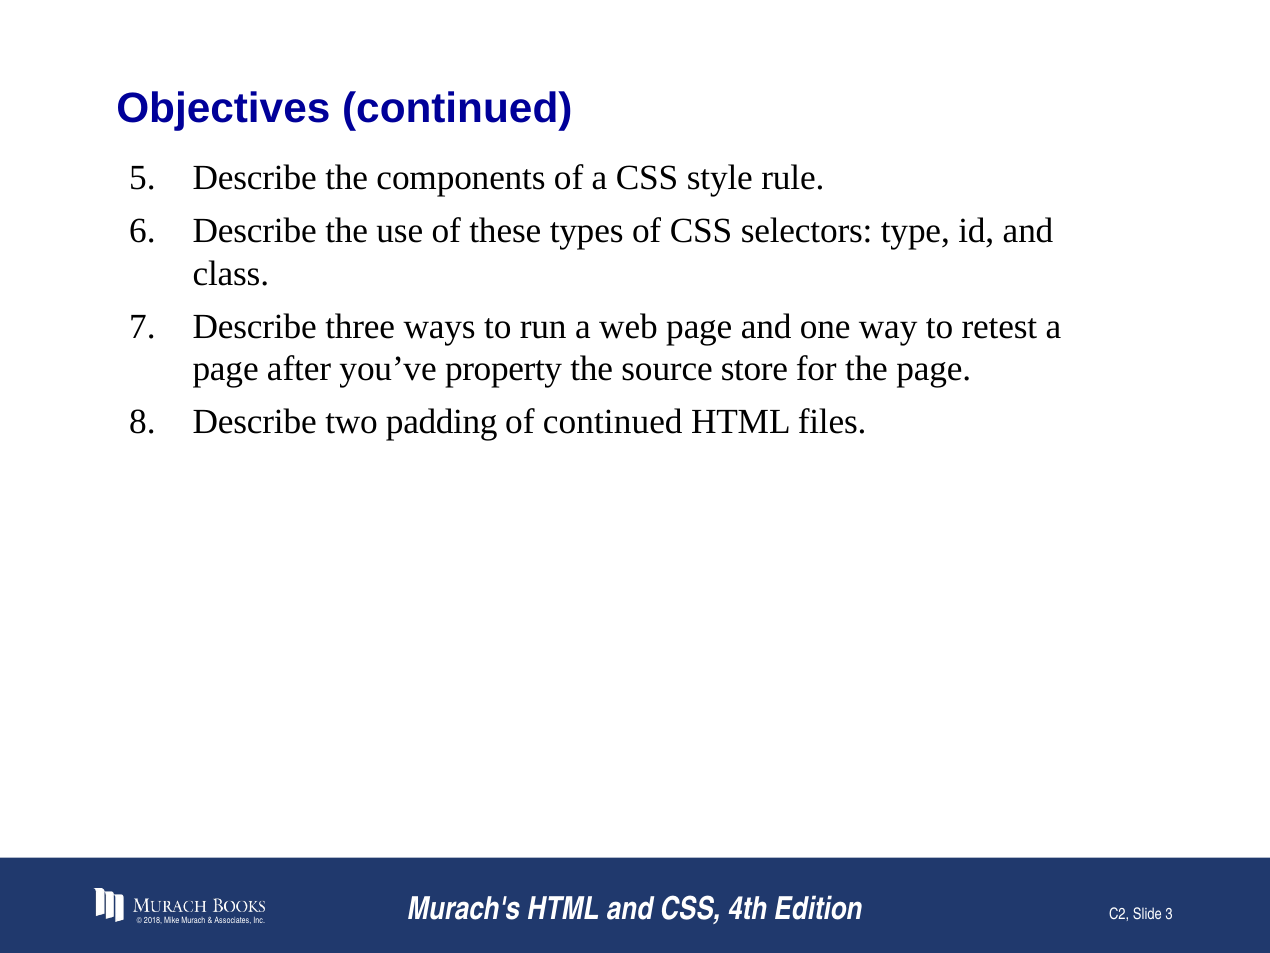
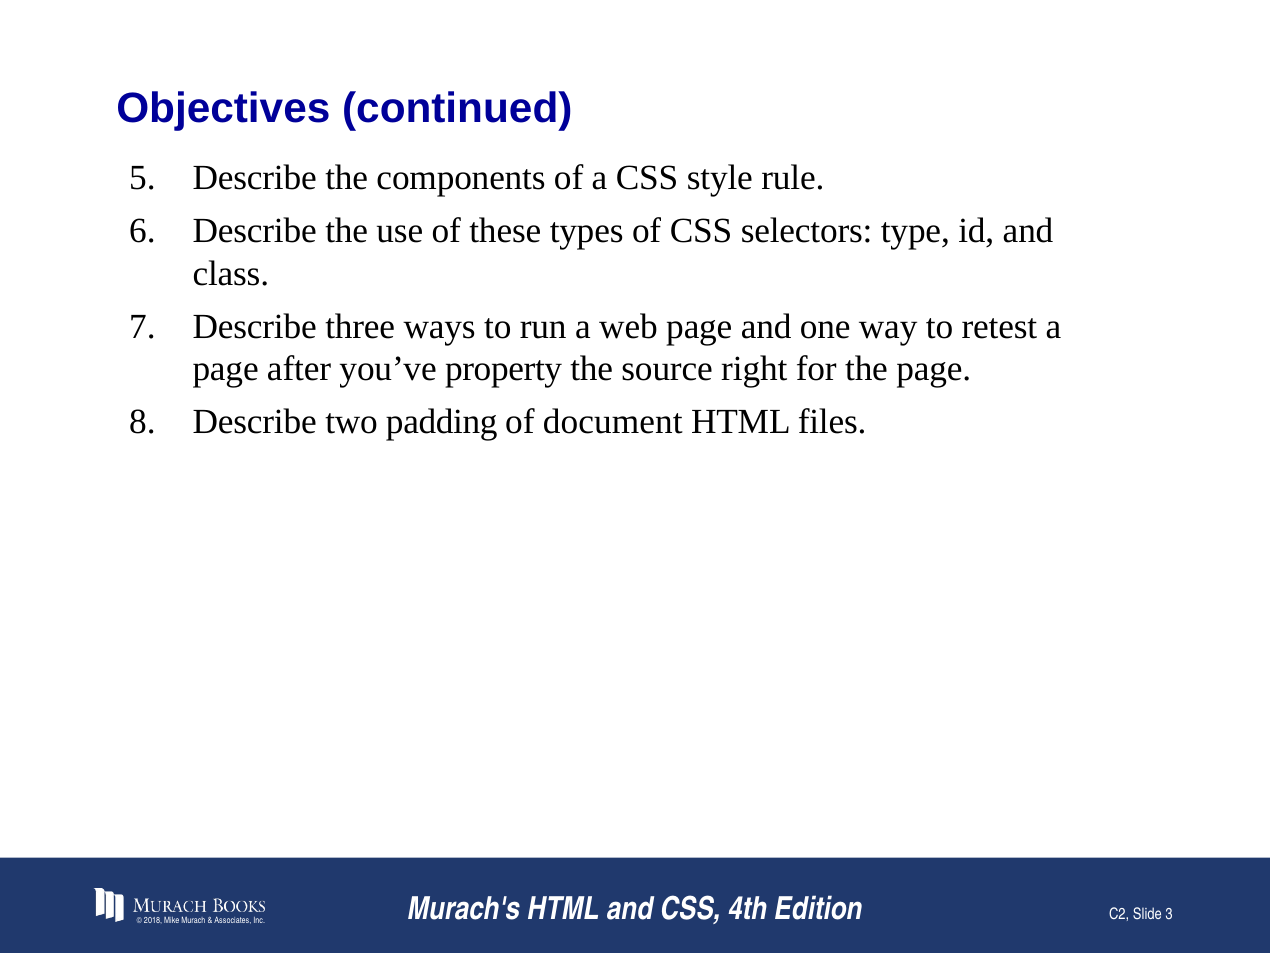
store: store -> right
of continued: continued -> document
